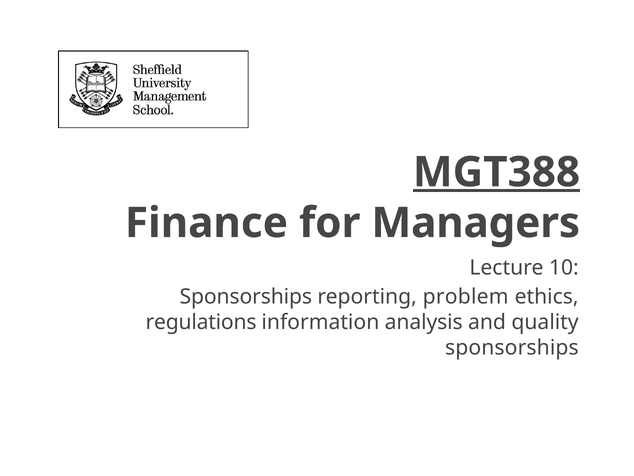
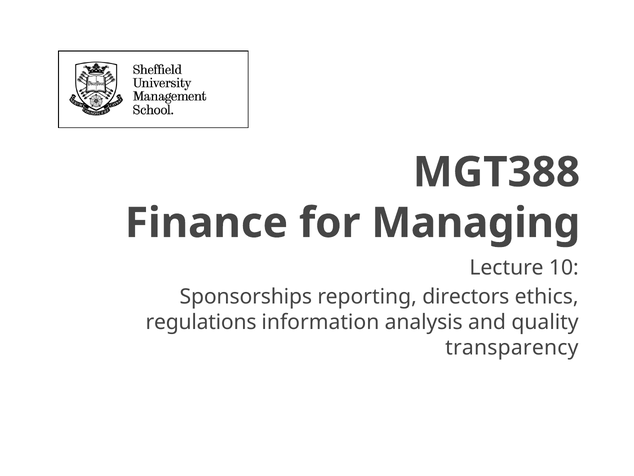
MGT388 underline: present -> none
Managers: Managers -> Managing
problem: problem -> directors
sponsorships at (512, 347): sponsorships -> transparency
